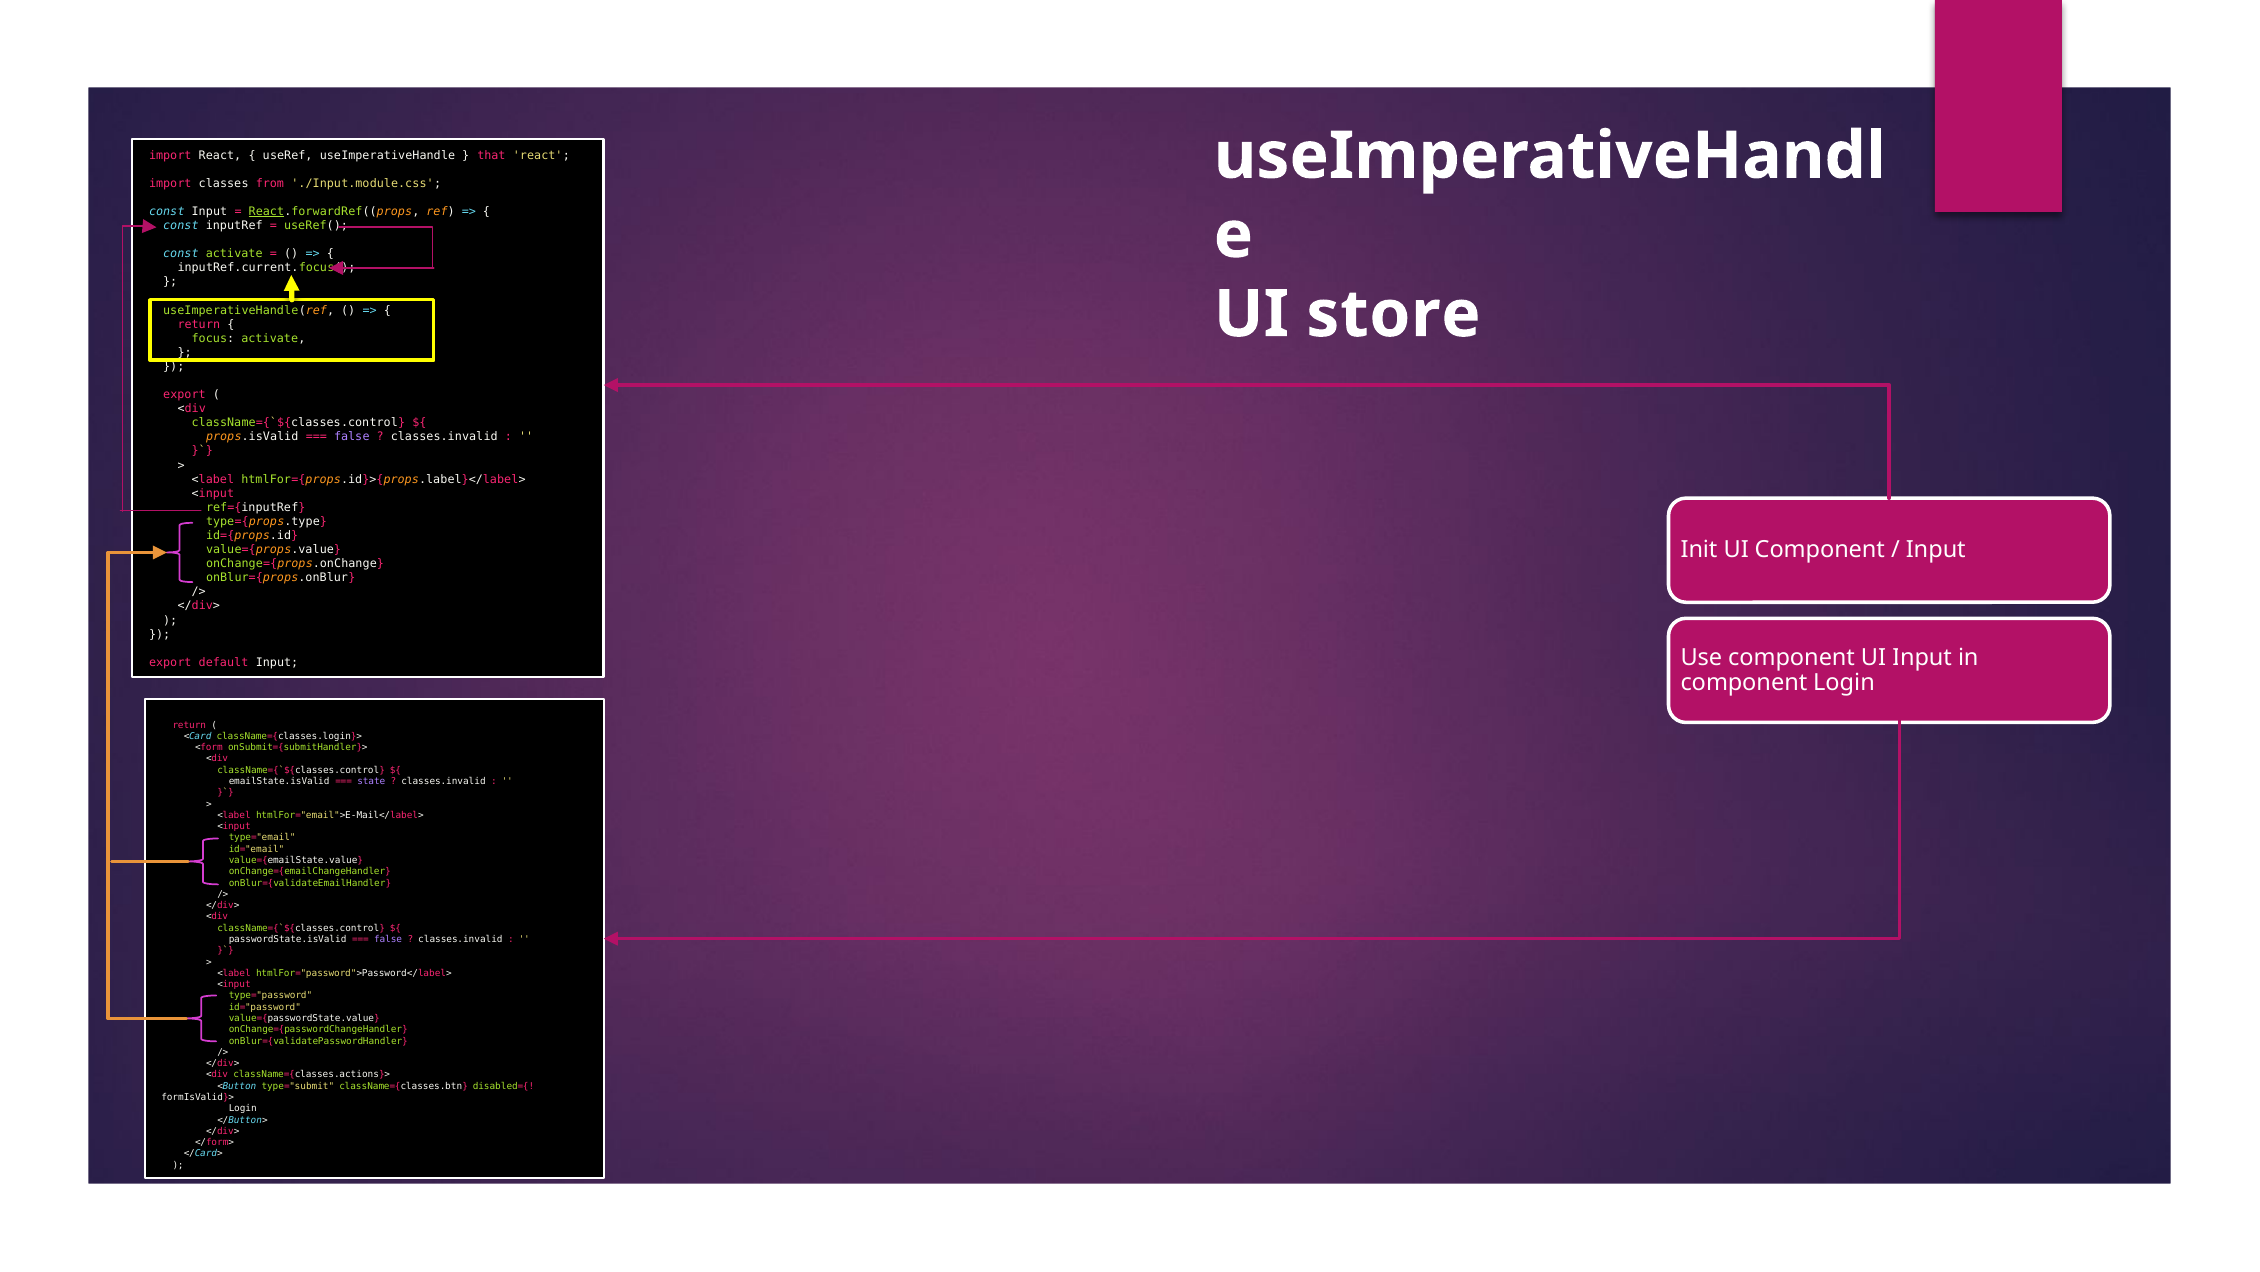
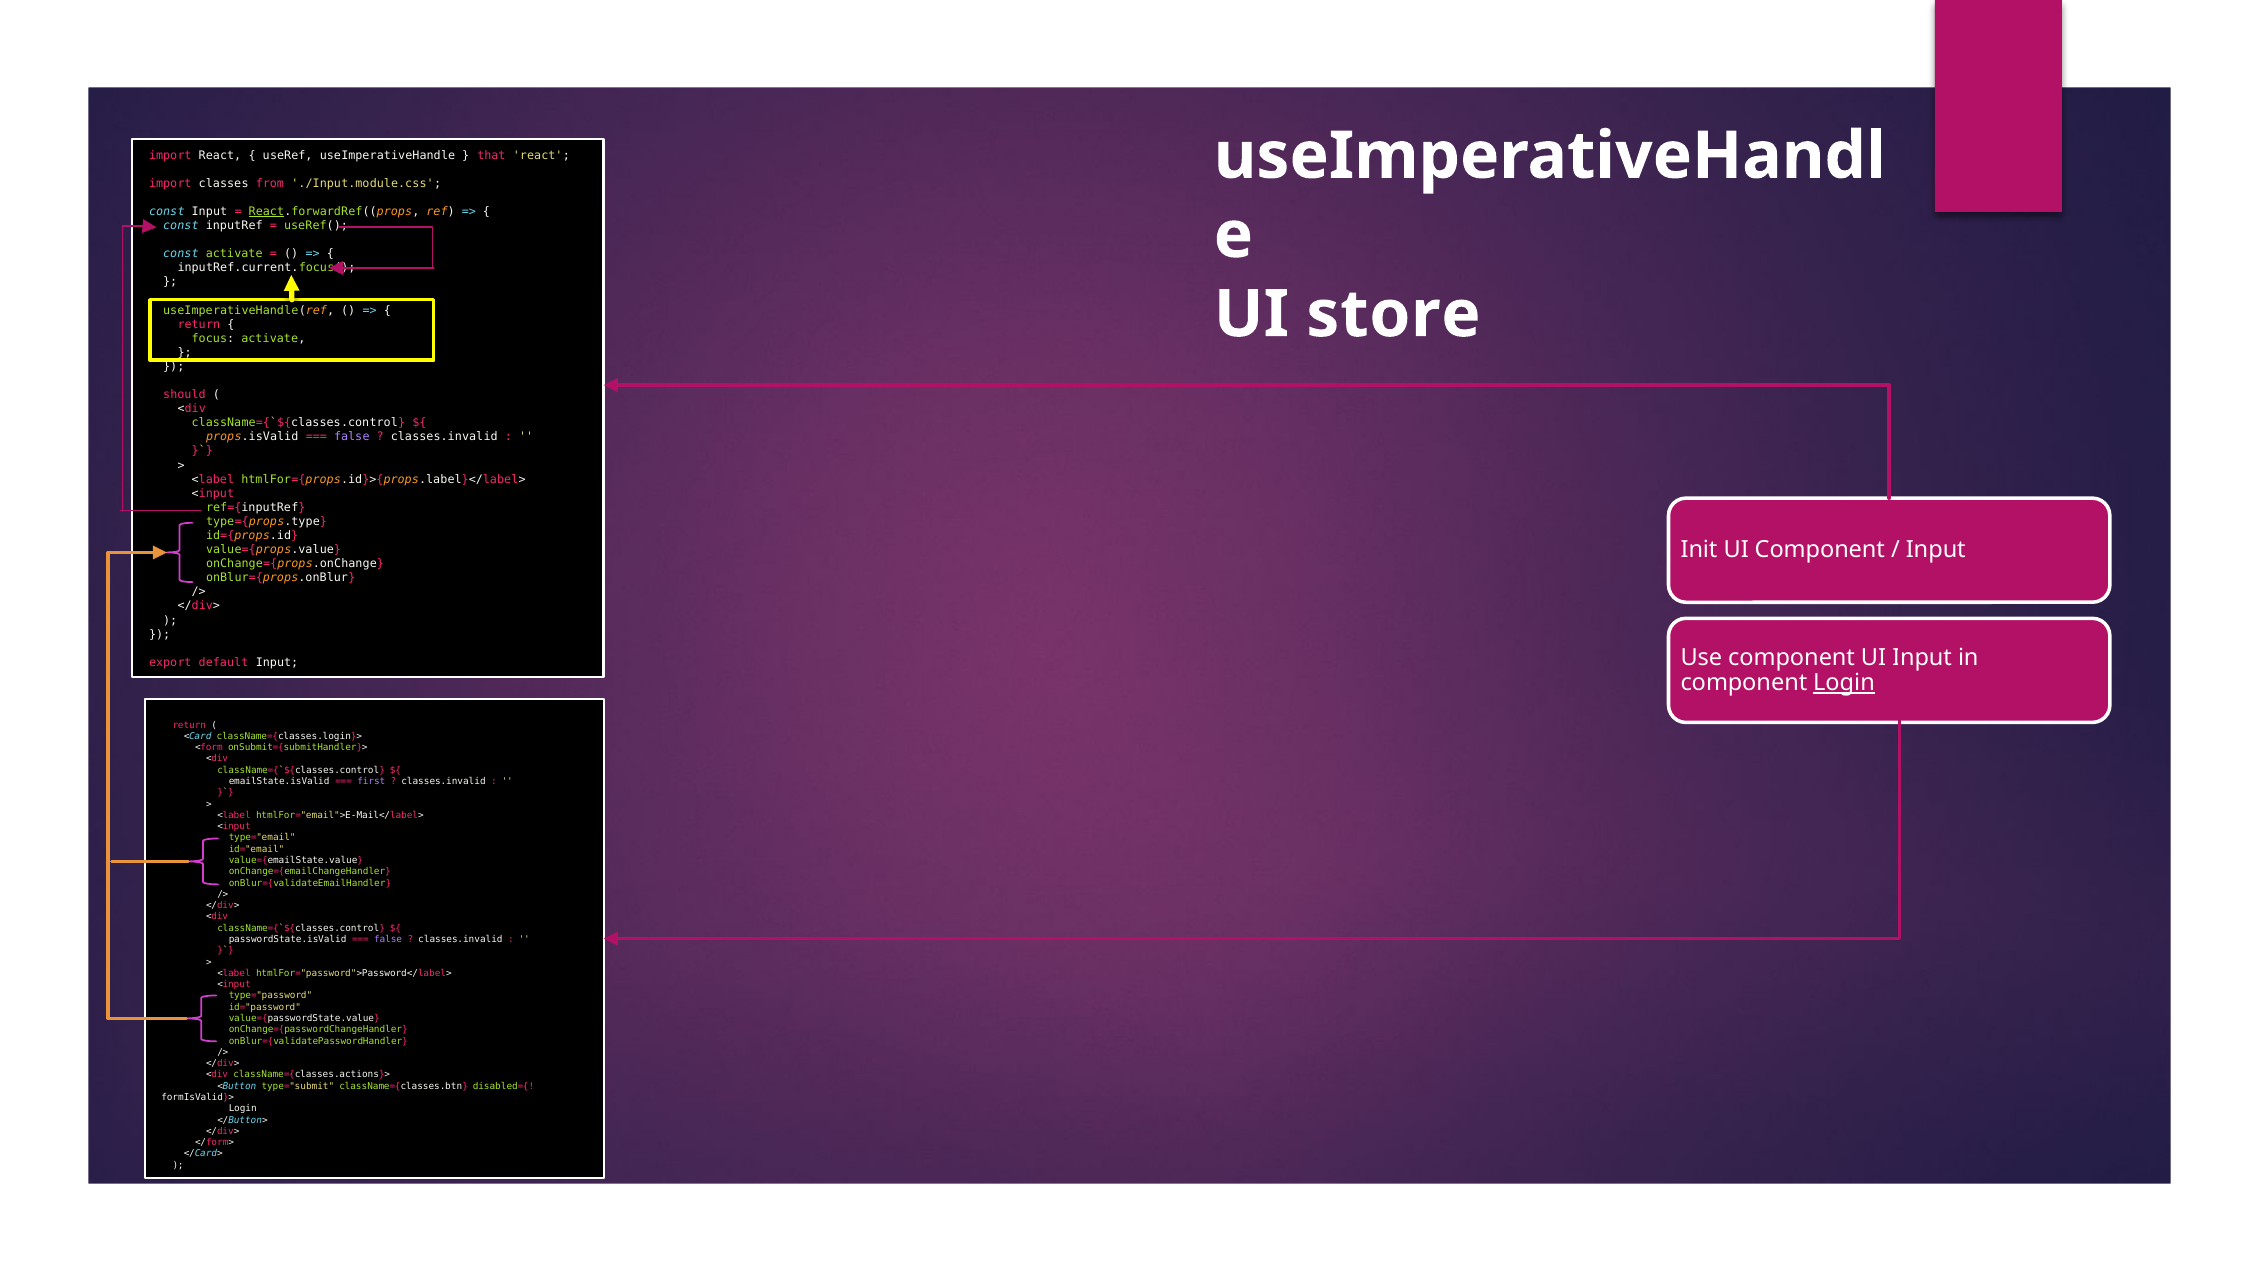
export at (184, 395): export -> should
Login at (1844, 682) underline: none -> present
state: state -> first
